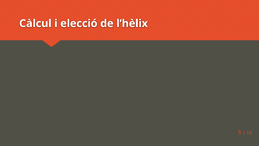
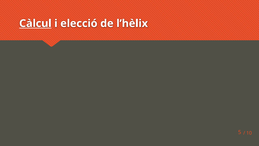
Càlcul underline: none -> present
